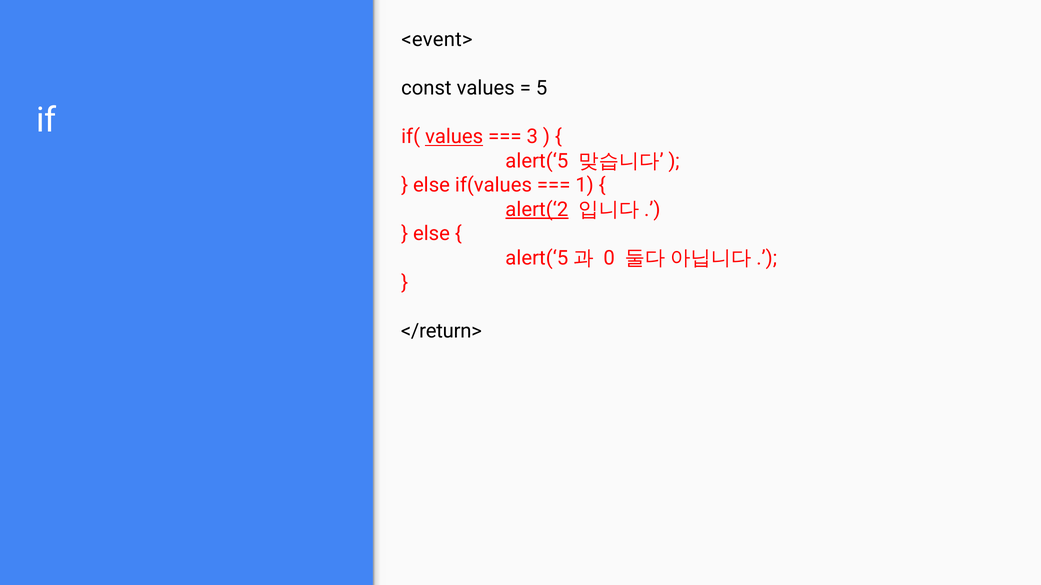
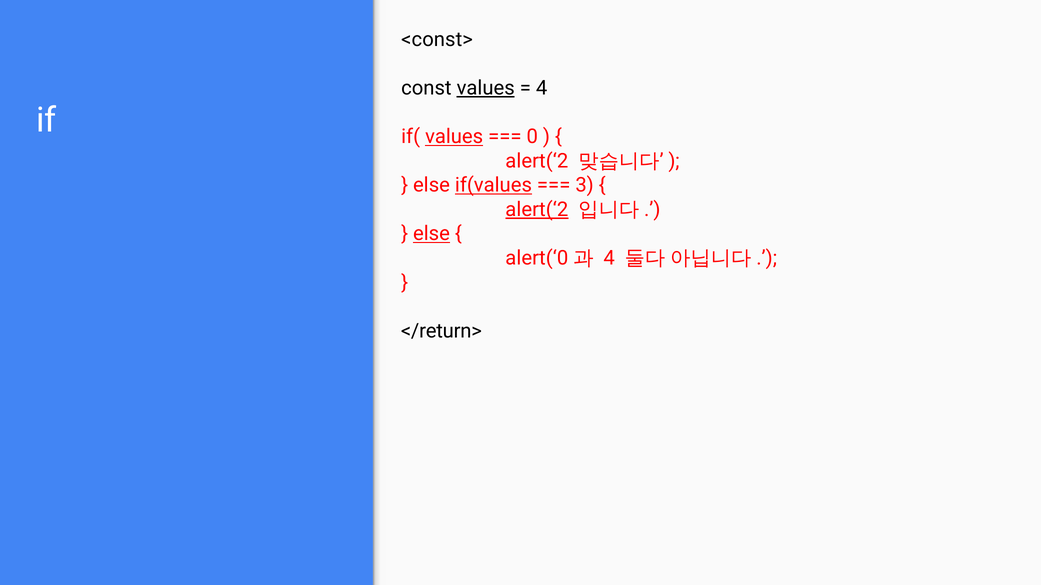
<event>: <event> -> <const>
values at (486, 88) underline: none -> present
5 at (542, 88): 5 -> 4
3: 3 -> 0
alert(‘5 at (537, 161): alert(‘5 -> alert(‘2
if(values underline: none -> present
1: 1 -> 3
else at (431, 234) underline: none -> present
alert(‘5 at (537, 258): alert(‘5 -> alert(‘0
0 at (609, 258): 0 -> 4
